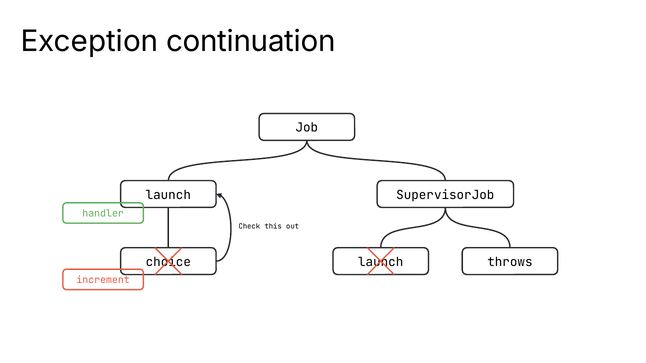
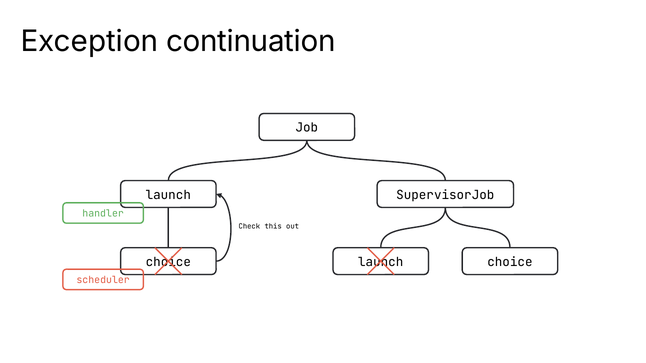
launch throws: throws -> choice
increment: increment -> scheduler
